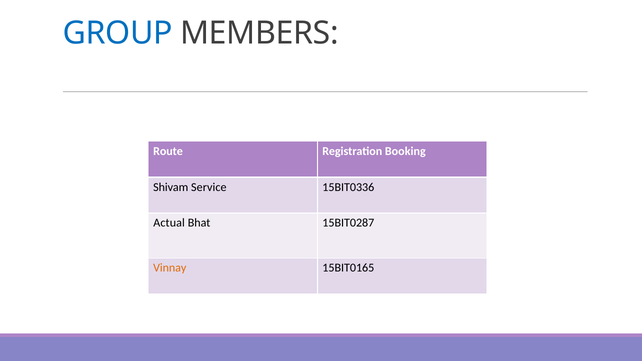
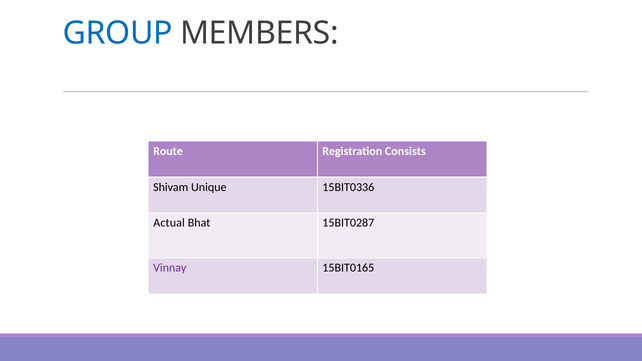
Booking: Booking -> Consists
Service: Service -> Unique
Vinnay colour: orange -> purple
